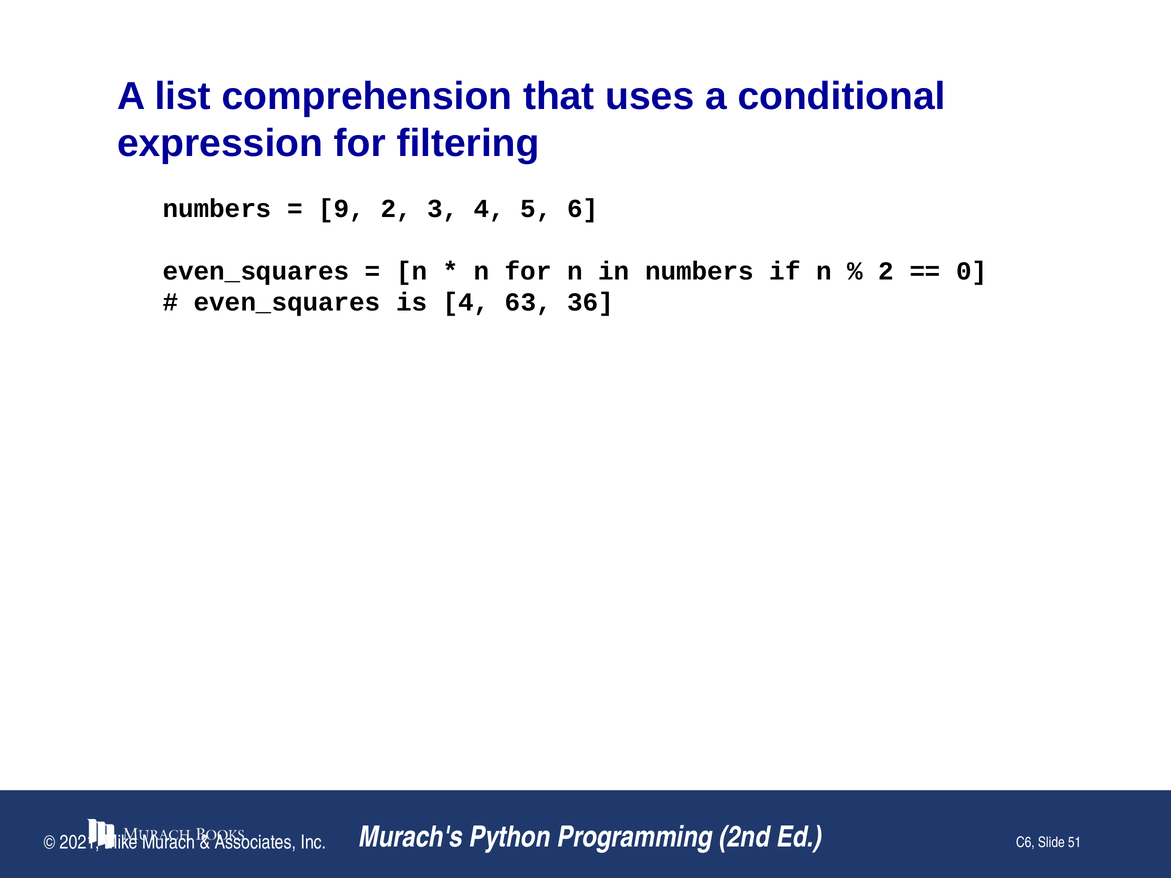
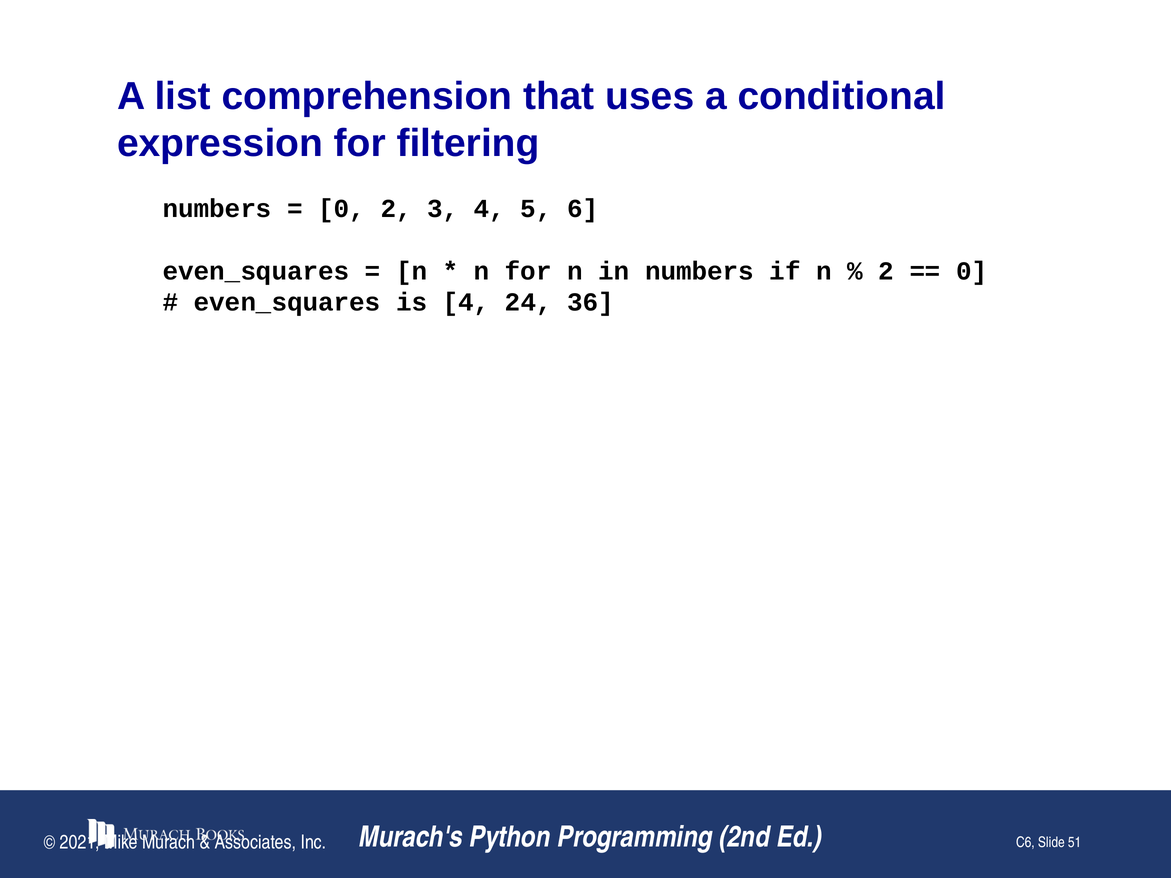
9 at (342, 209): 9 -> 0
63: 63 -> 24
